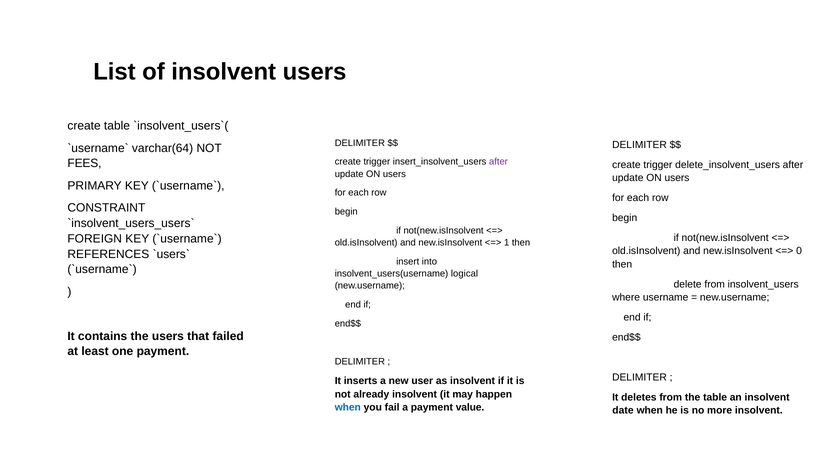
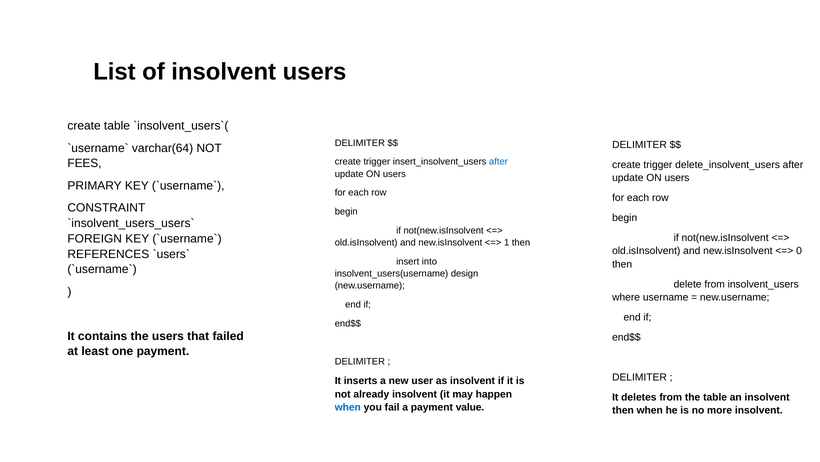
after at (498, 162) colour: purple -> blue
logical: logical -> design
date at (623, 410): date -> then
